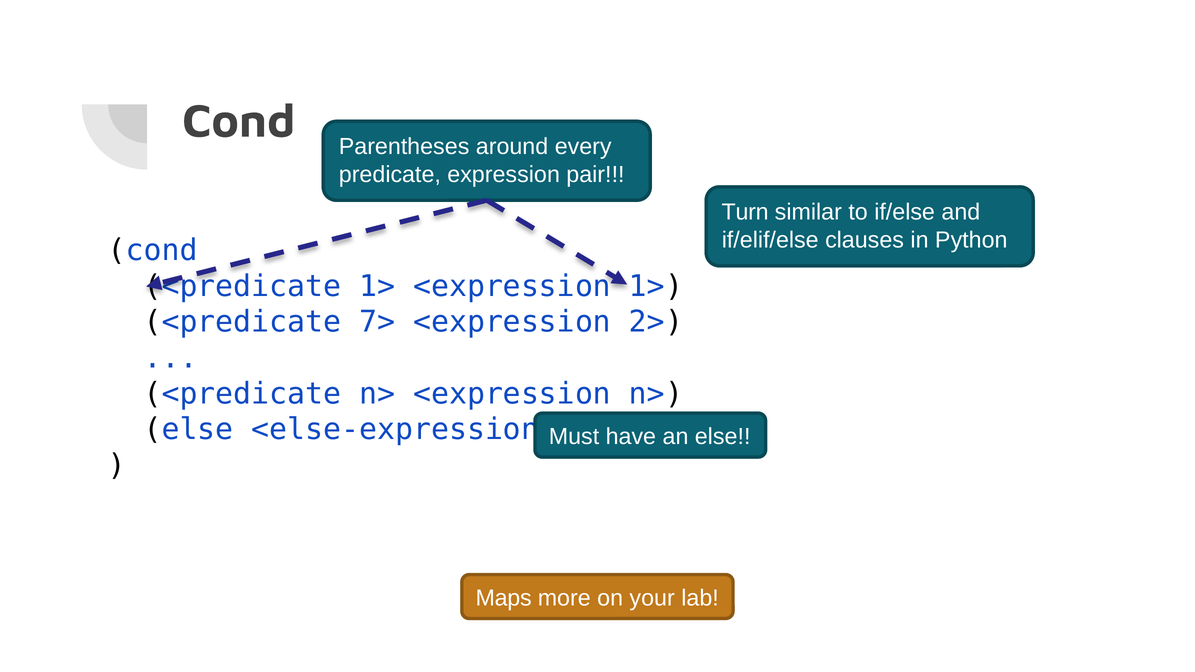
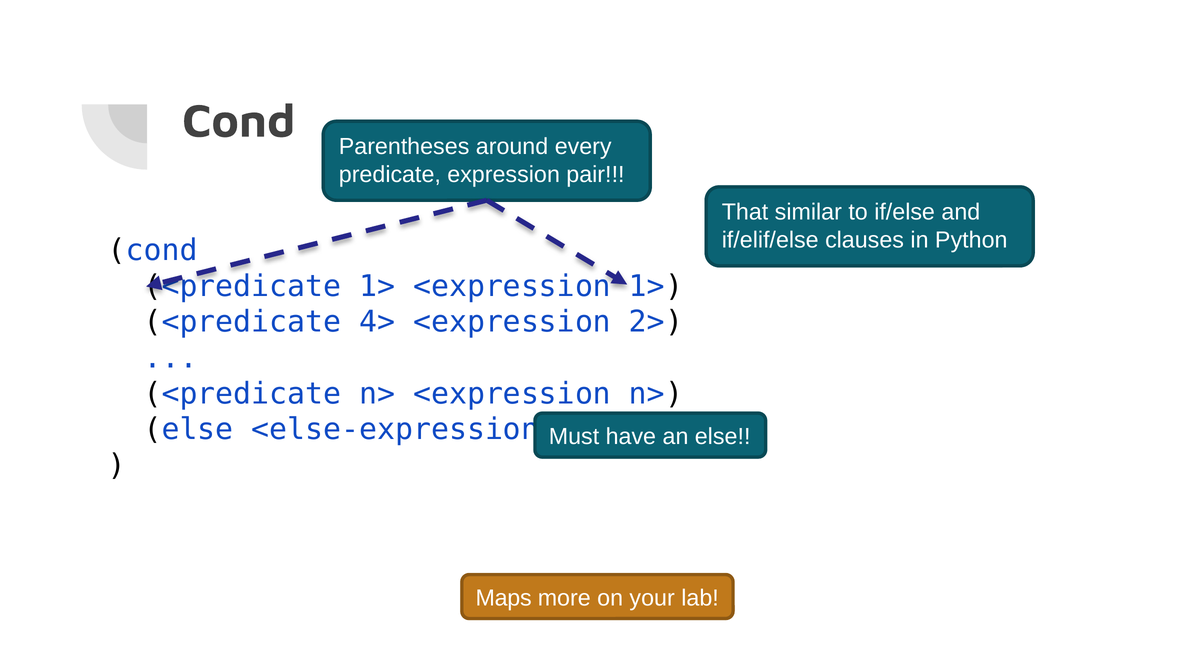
Turn: Turn -> That
7>: 7> -> 4>
